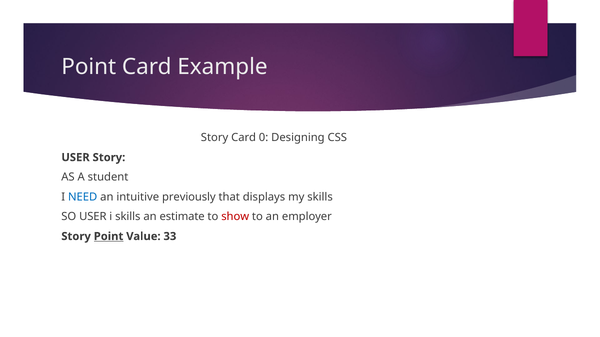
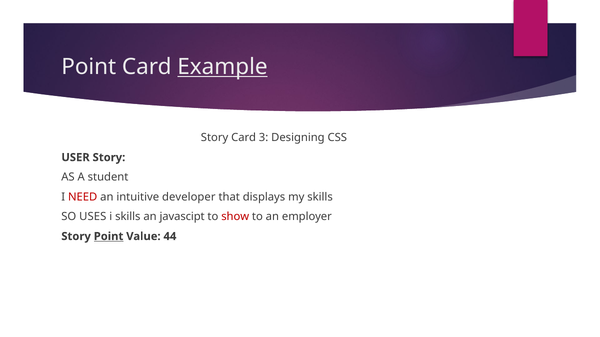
Example underline: none -> present
0: 0 -> 3
NEED colour: blue -> red
previously: previously -> developer
SO USER: USER -> USES
estimate: estimate -> javascipt
33: 33 -> 44
